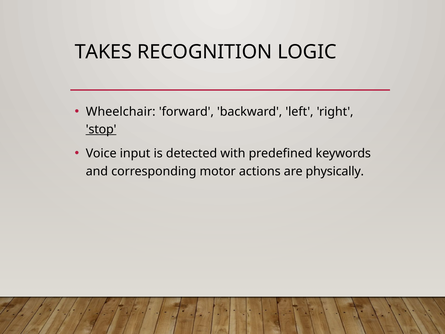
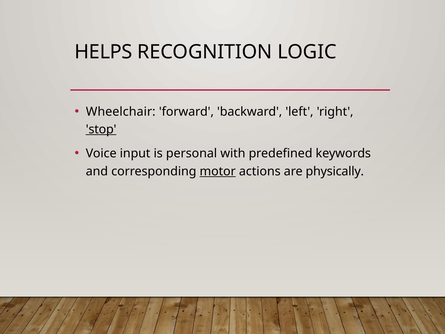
TAKES: TAKES -> HELPS
detected: detected -> personal
motor underline: none -> present
